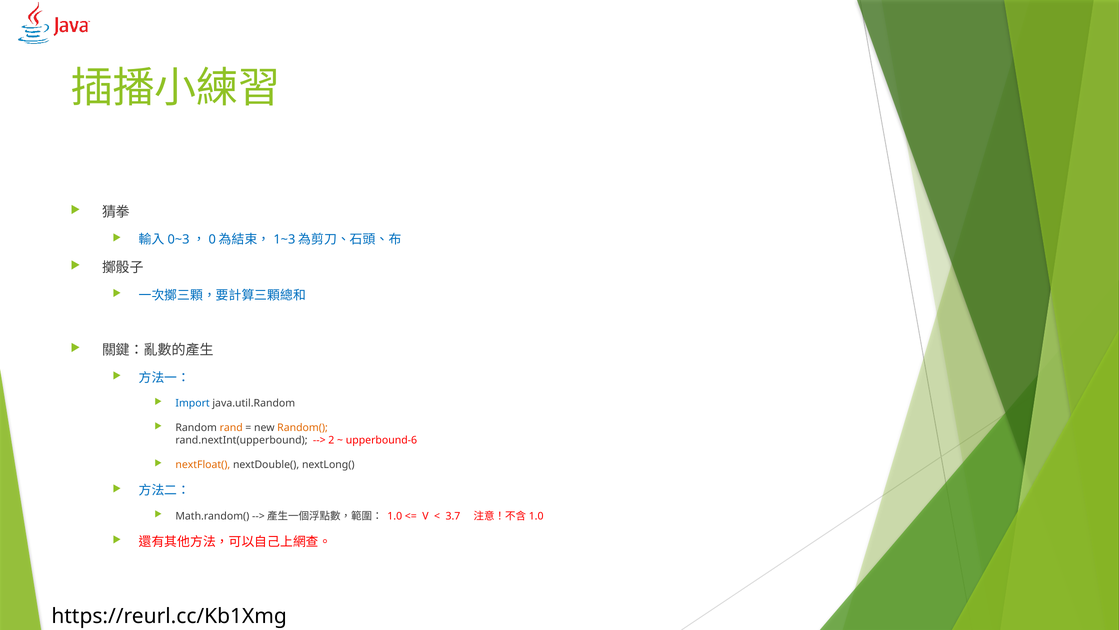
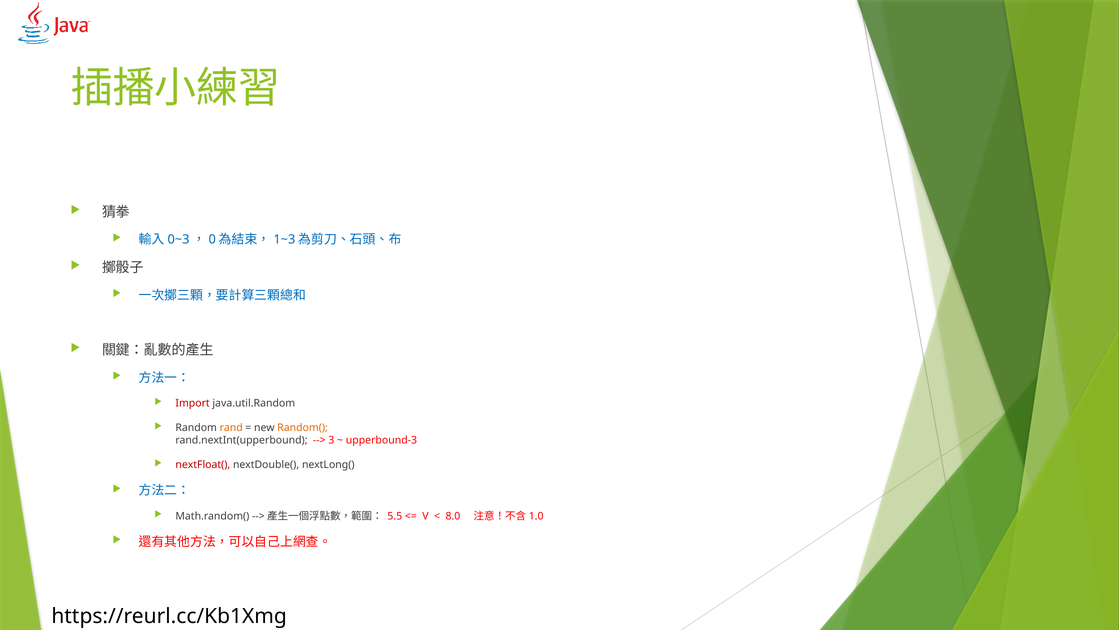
Import colour: blue -> red
2: 2 -> 3
upperbound-6: upperbound-6 -> upperbound-3
nextFloat( colour: orange -> red
1.0: 1.0 -> 5.5
3.7: 3.7 -> 8.0
